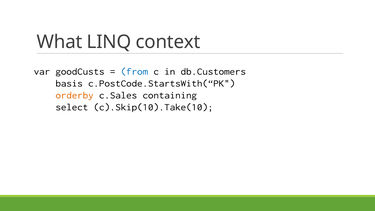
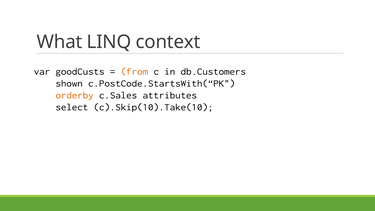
from colour: blue -> orange
basis: basis -> shown
containing: containing -> attributes
